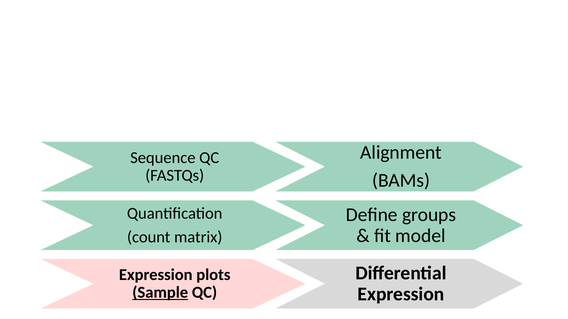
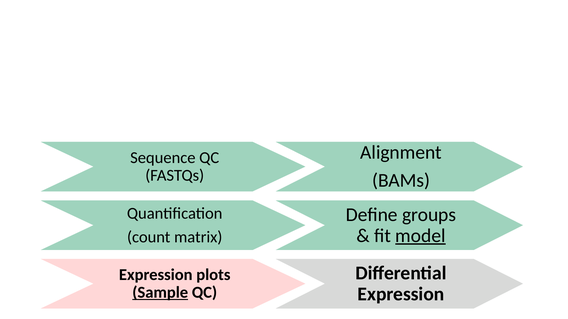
model underline: none -> present
